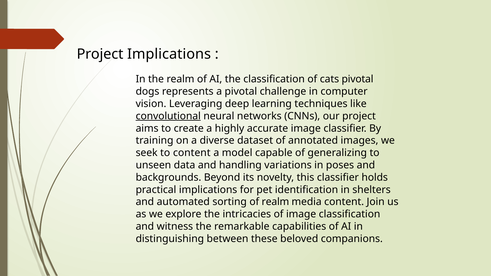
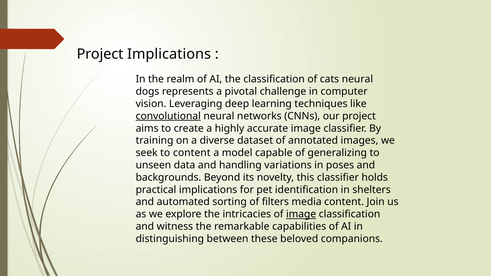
cats pivotal: pivotal -> neural
of realm: realm -> filters
image at (301, 214) underline: none -> present
